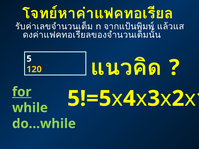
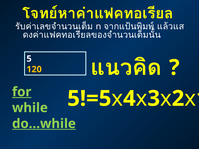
do…while underline: none -> present
